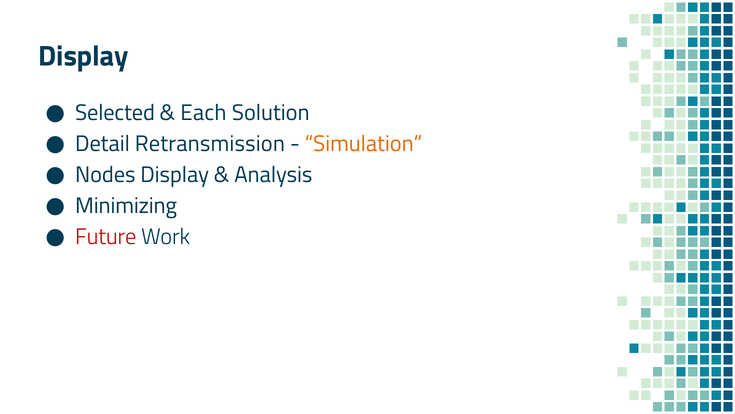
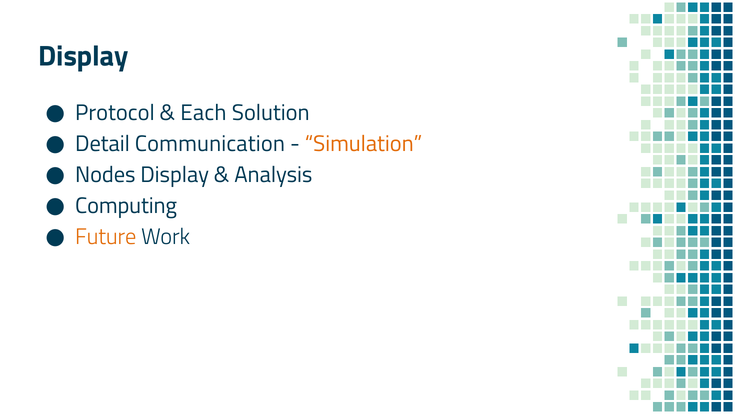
Selected: Selected -> Protocol
Retransmission: Retransmission -> Communication
Minimizing: Minimizing -> Computing
Future colour: red -> orange
